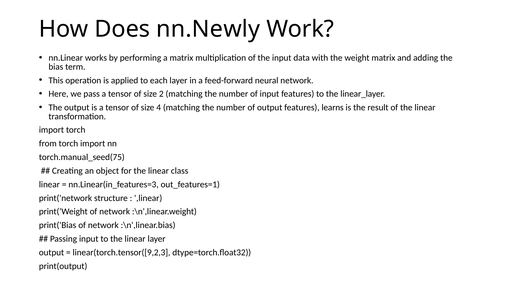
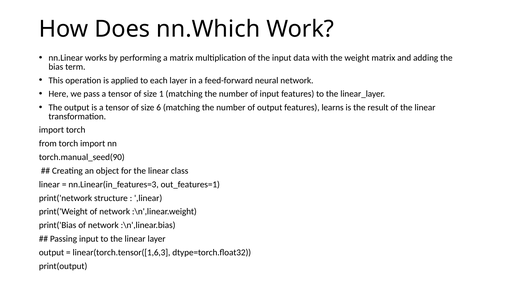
nn.Newly: nn.Newly -> nn.Which
2: 2 -> 1
4: 4 -> 6
torch.manual_seed(75: torch.manual_seed(75 -> torch.manual_seed(90
linear(torch.tensor([9,2,3: linear(torch.tensor([9,2,3 -> linear(torch.tensor([1,6,3
